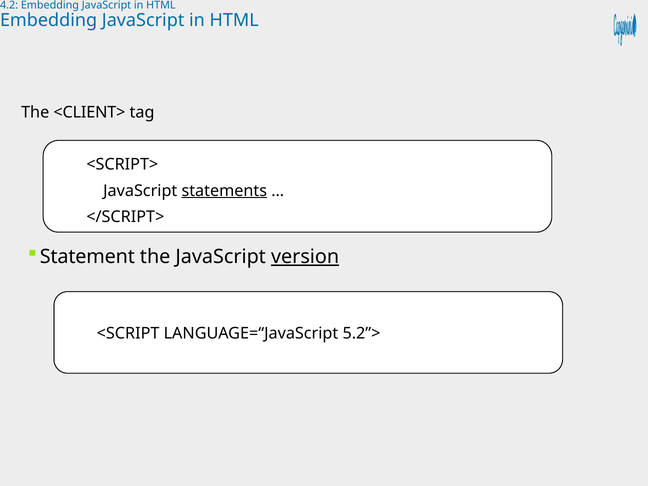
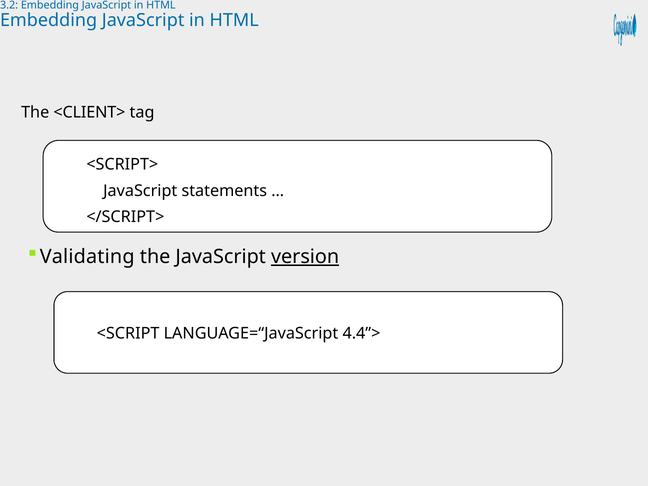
4.2: 4.2 -> 3.2
statements underline: present -> none
Statement: Statement -> Validating
5.2”>: 5.2”> -> 4.4”>
